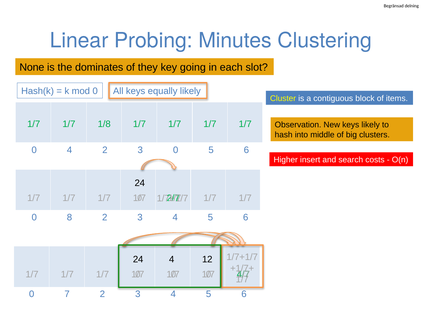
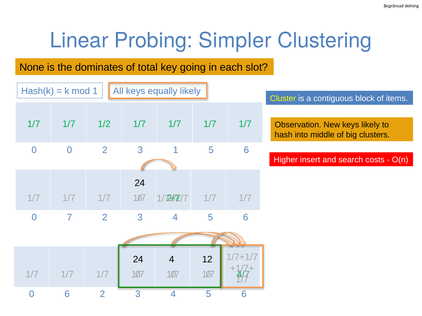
Minutes: Minutes -> Simpler
they: they -> total
mod 0: 0 -> 1
1/8: 1/8 -> 1/2
4 at (69, 150): 4 -> 0
3 0: 0 -> 1
8: 8 -> 7
0 7: 7 -> 6
